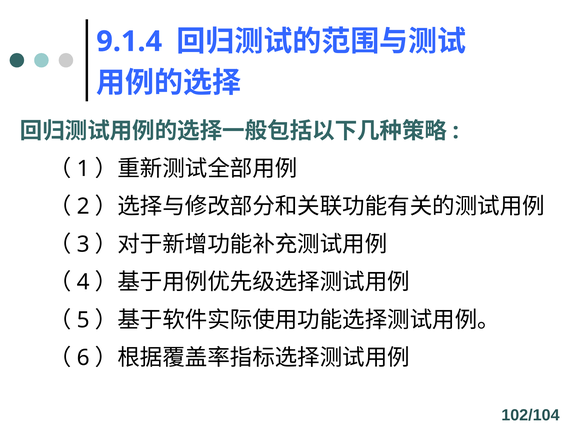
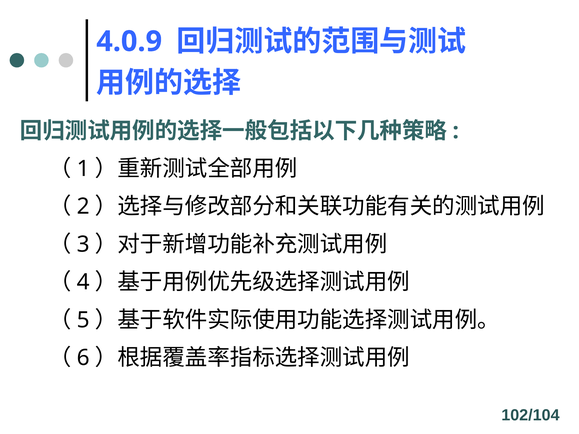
9.1.4: 9.1.4 -> 4.0.9
